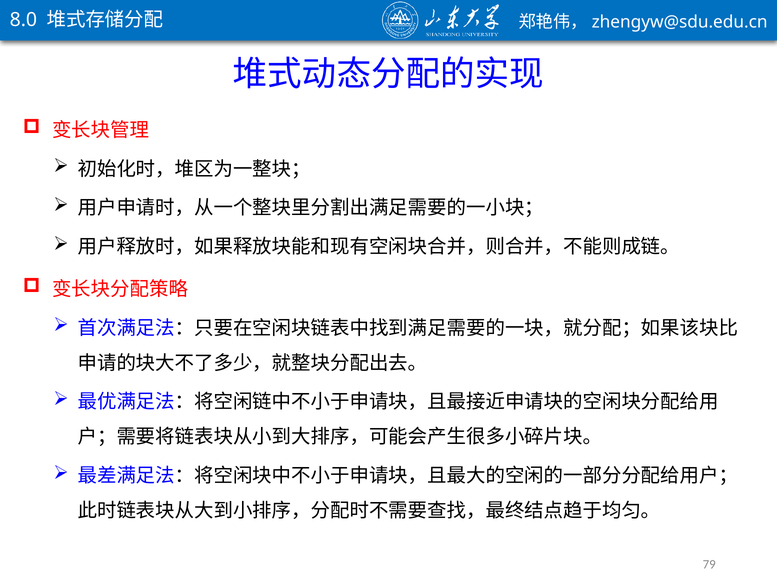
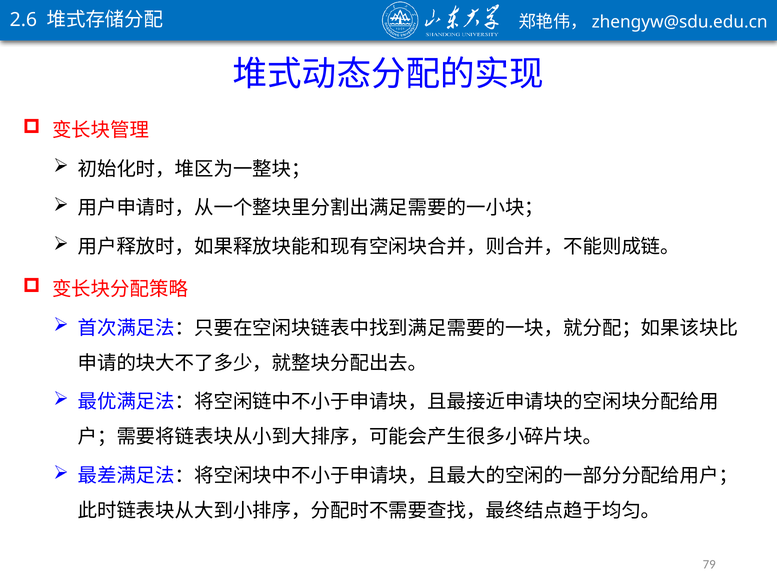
8.0: 8.0 -> 2.6
